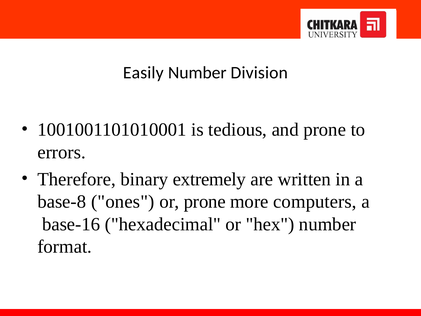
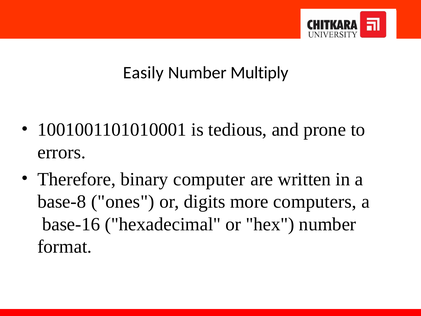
Division: Division -> Multiply
extremely: extremely -> computer
or prone: prone -> digits
